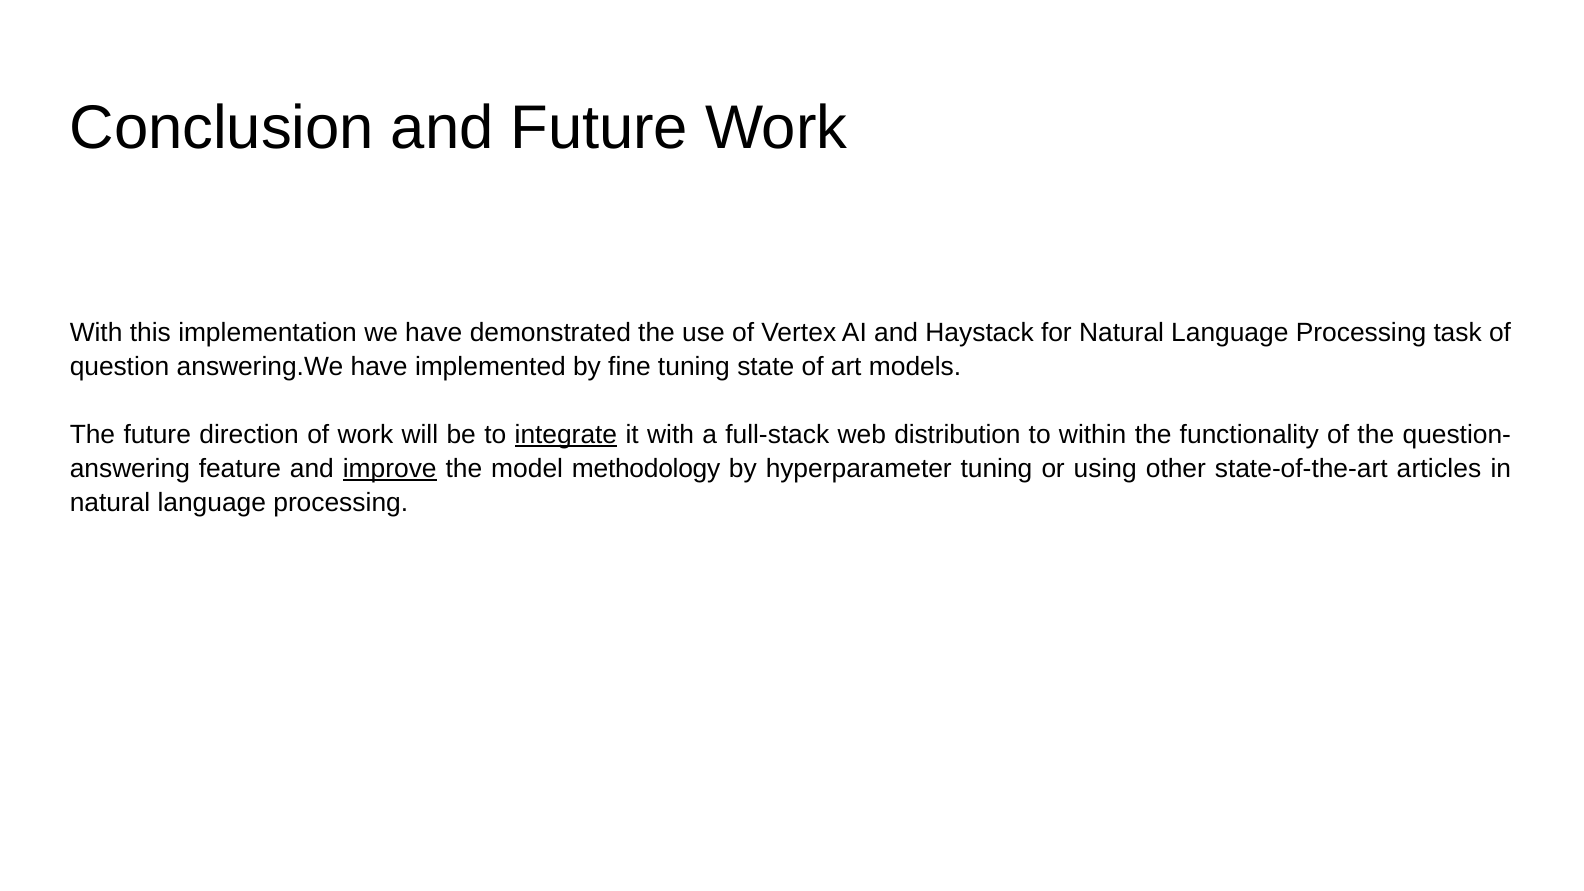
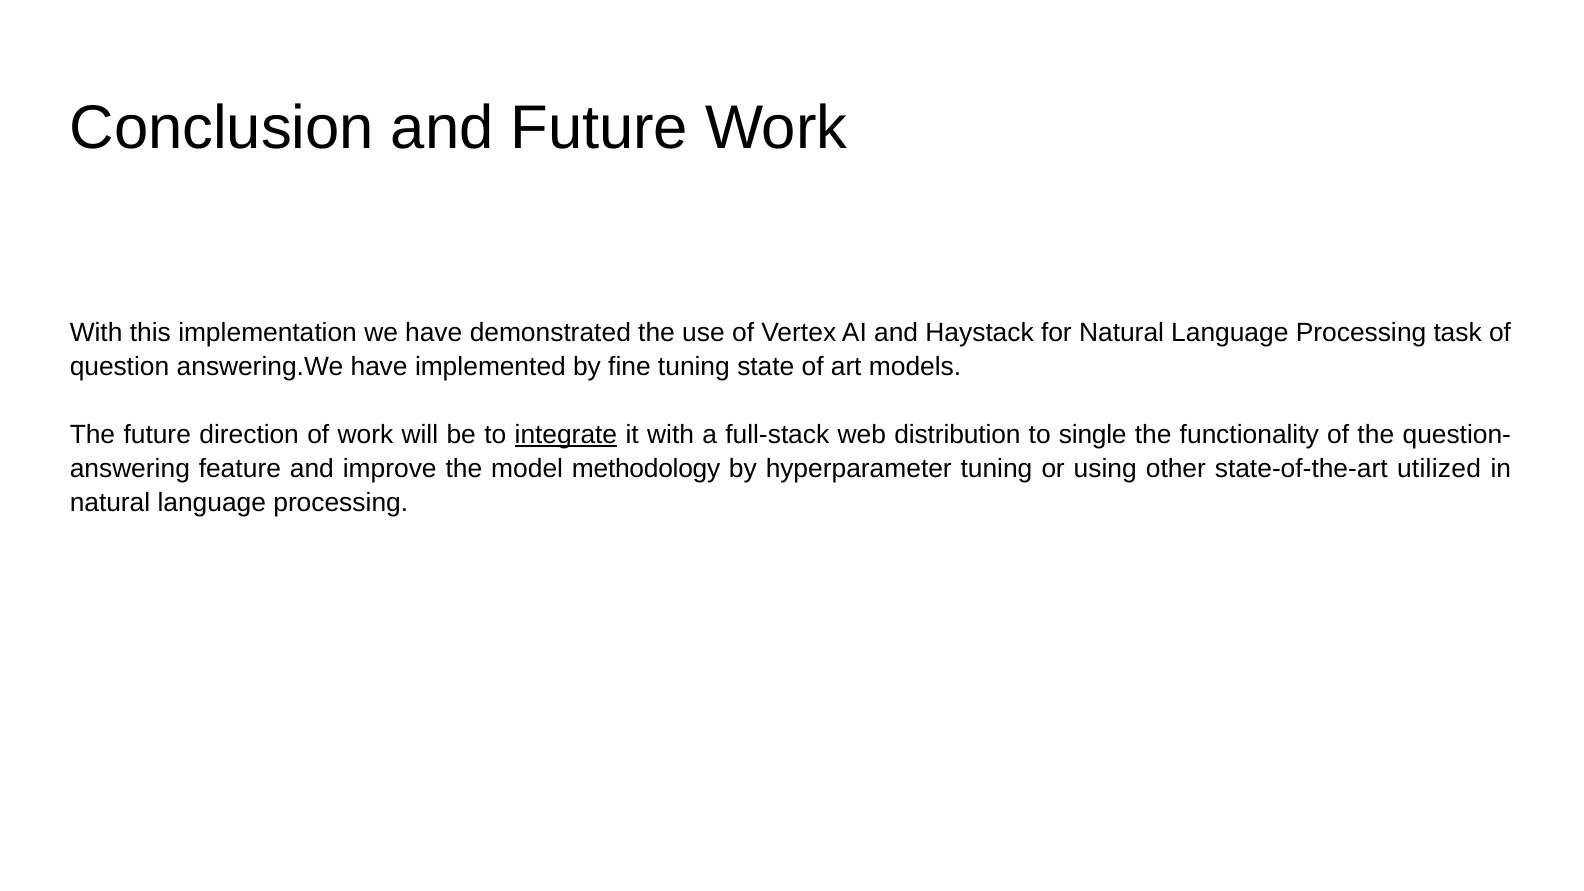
within: within -> single
improve underline: present -> none
articles: articles -> utilized
